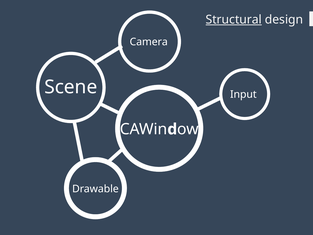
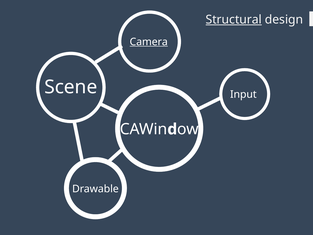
Camera underline: none -> present
